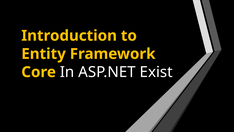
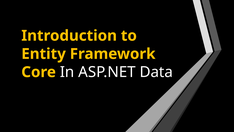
Exist: Exist -> Data
